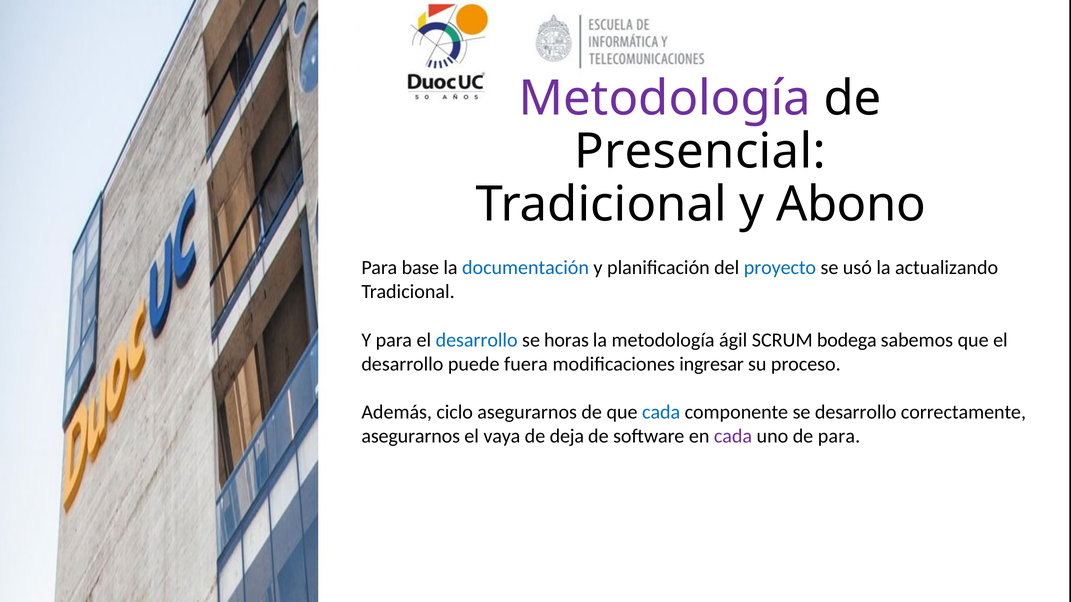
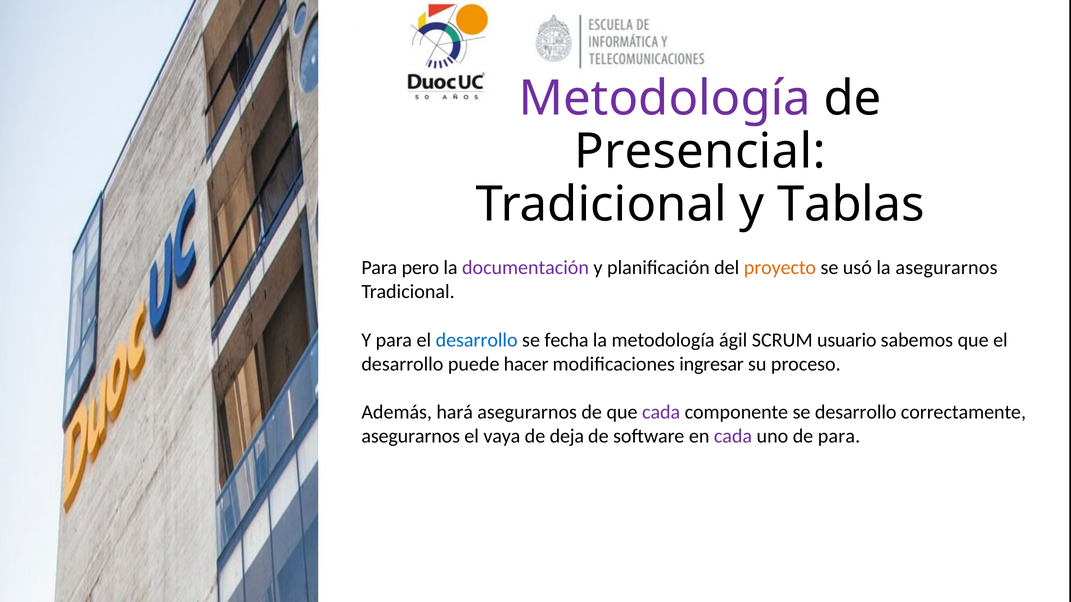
Abono: Abono -> Tablas
base: base -> pero
documentación colour: blue -> purple
proyecto colour: blue -> orange
la actualizando: actualizando -> asegurarnos
horas: horas -> fecha
bodega: bodega -> usuario
fuera: fuera -> hacer
ciclo: ciclo -> hará
cada at (661, 412) colour: blue -> purple
